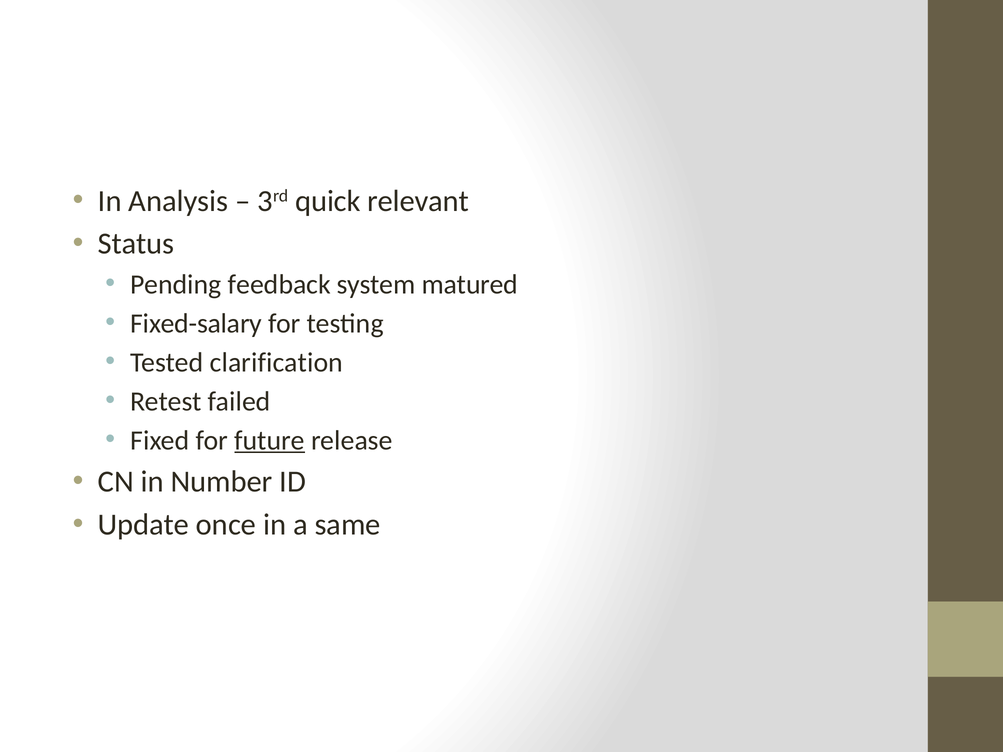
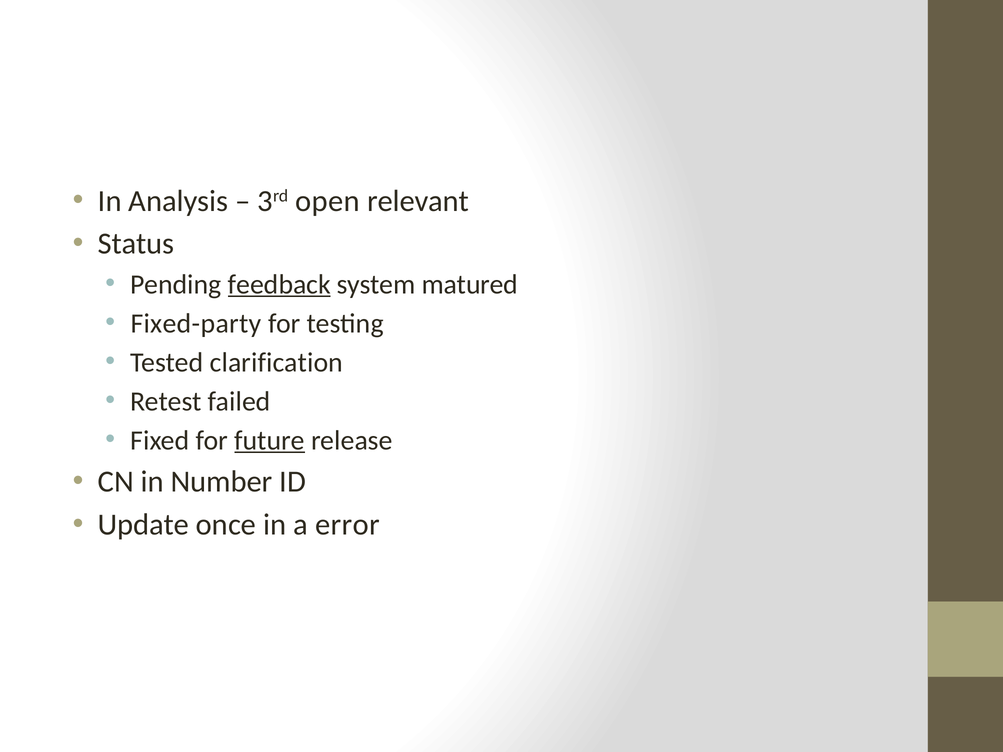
quick: quick -> open
feedback underline: none -> present
Fixed-salary: Fixed-salary -> Fixed-party
same: same -> error
